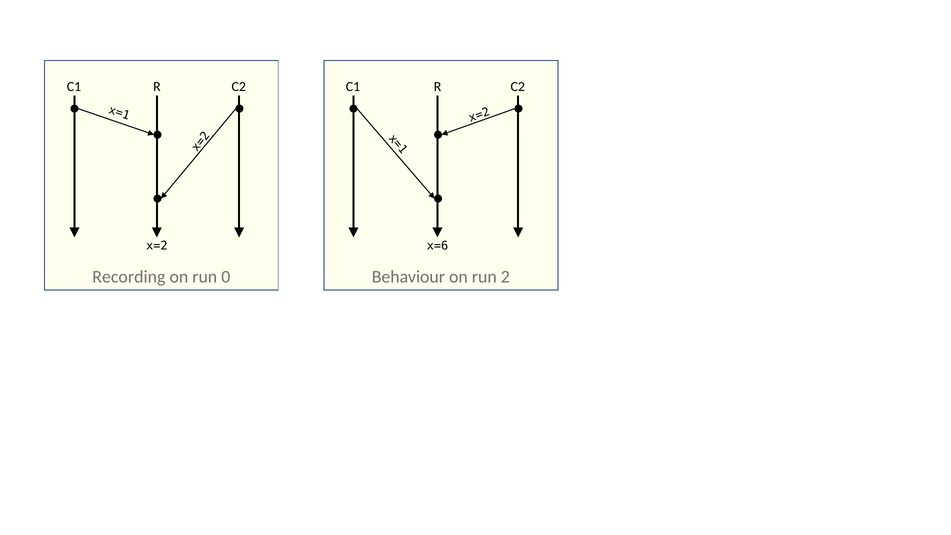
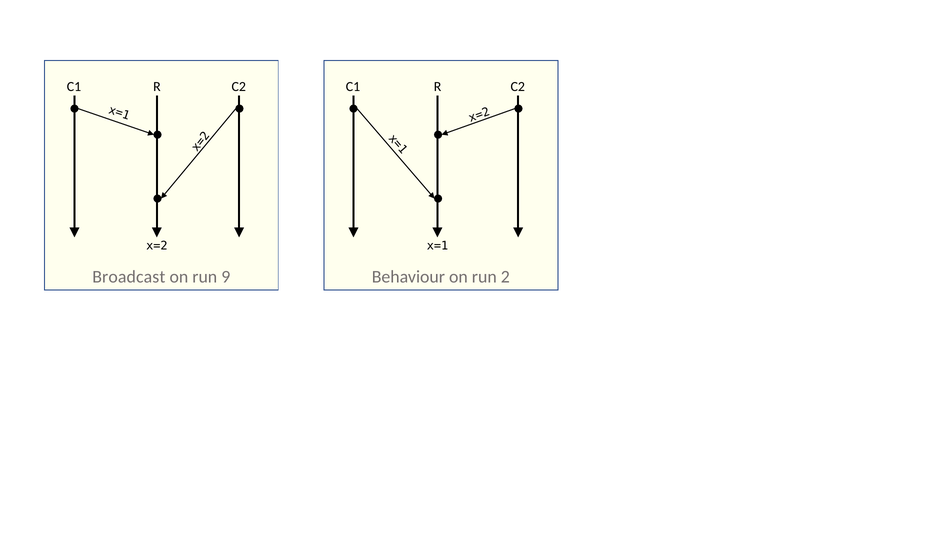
x=6: x=6 -> x=1
Recording: Recording -> Broadcast
0: 0 -> 9
